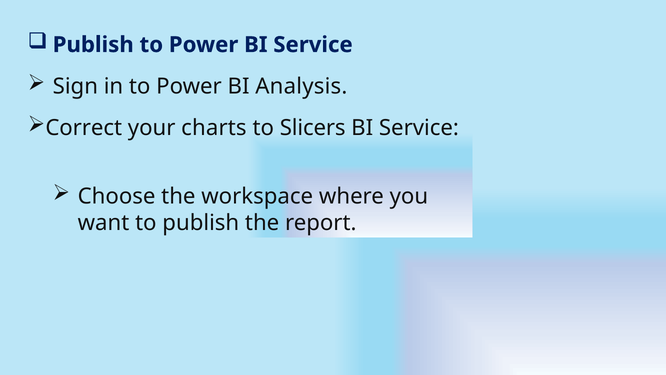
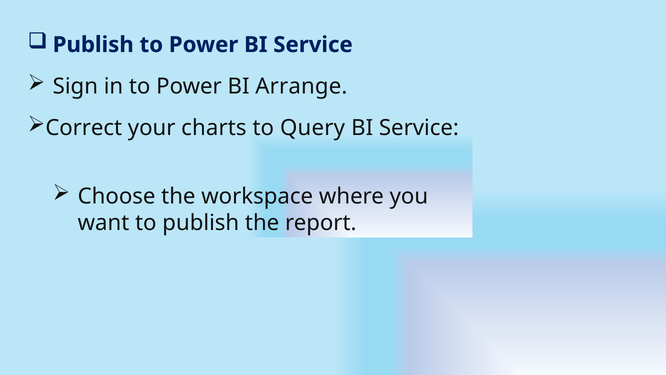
Analysis: Analysis -> Arrange
Slicers: Slicers -> Query
